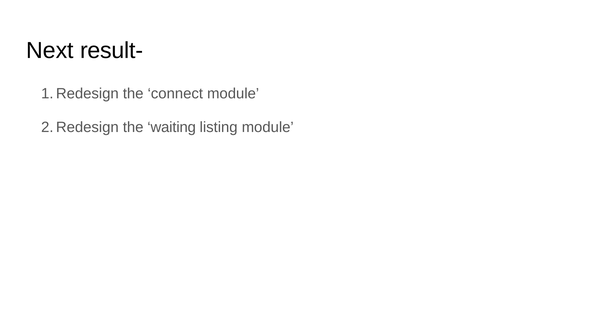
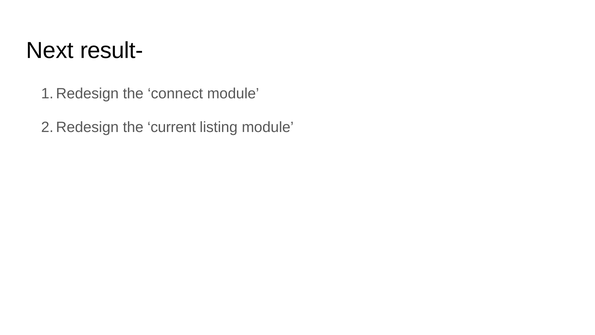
waiting: waiting -> current
